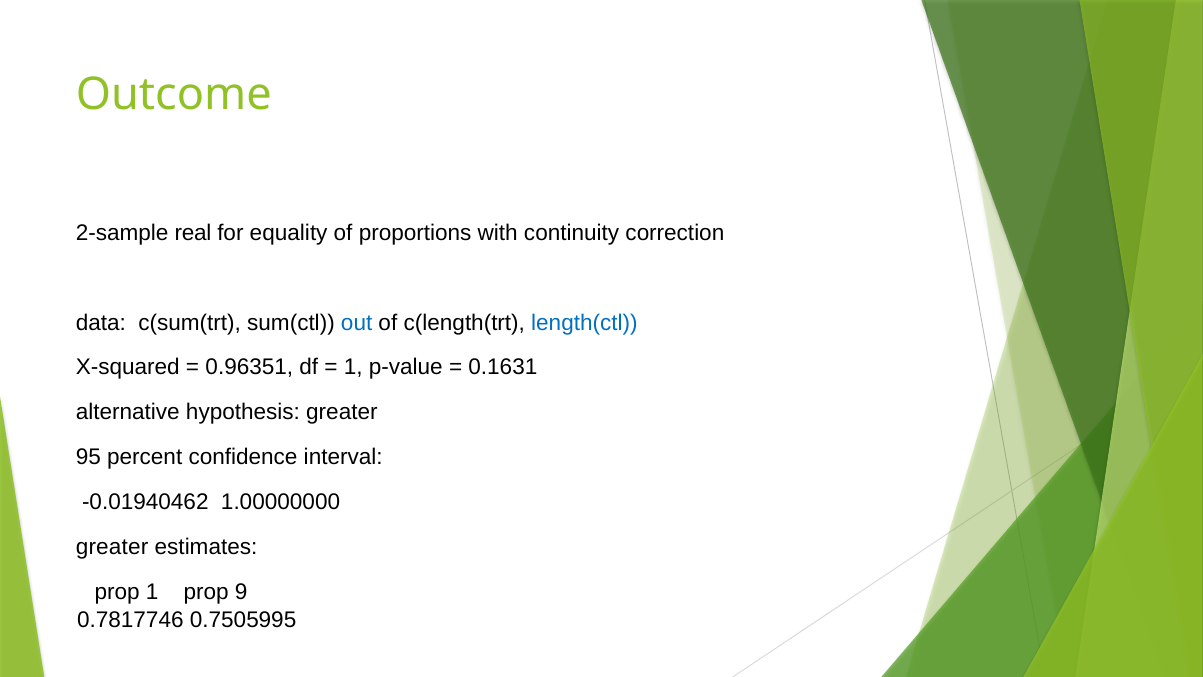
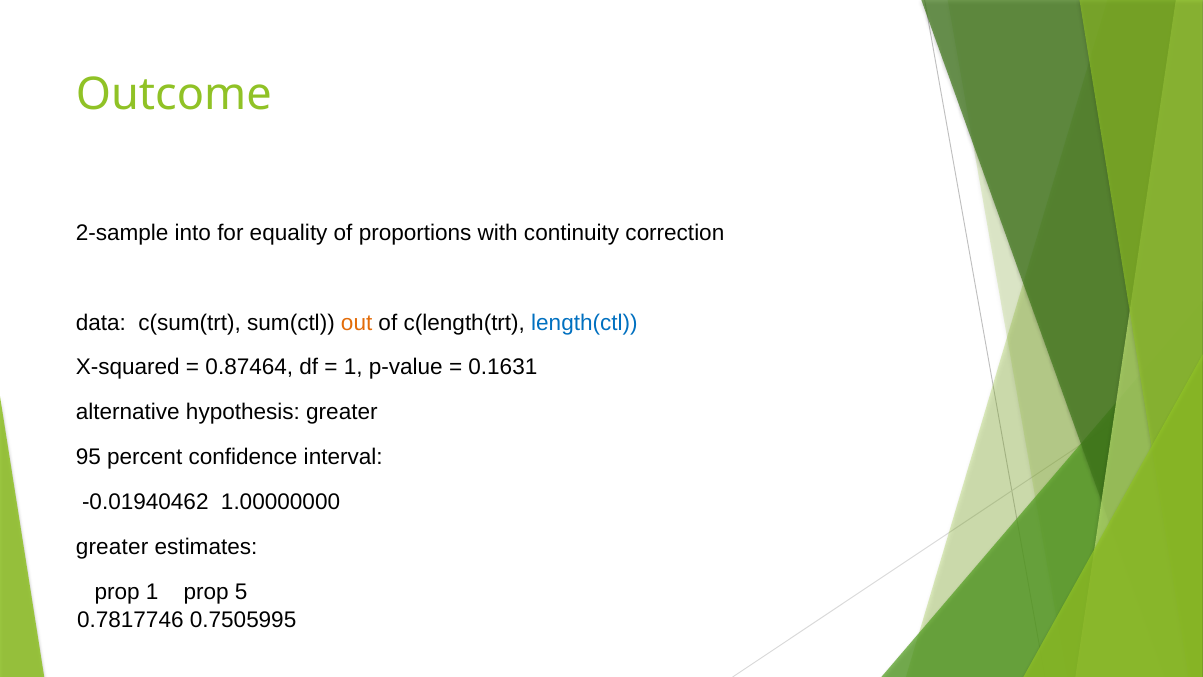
real: real -> into
out colour: blue -> orange
0.96351: 0.96351 -> 0.87464
9: 9 -> 5
